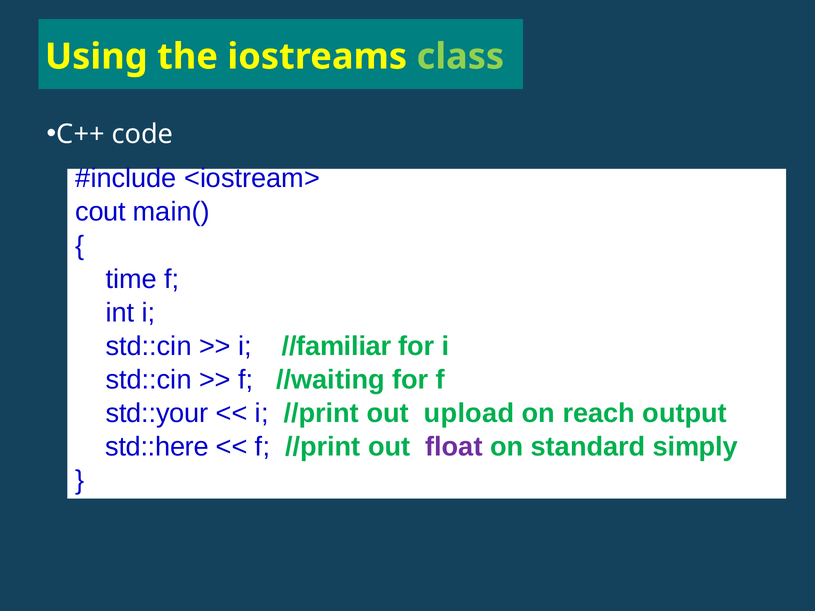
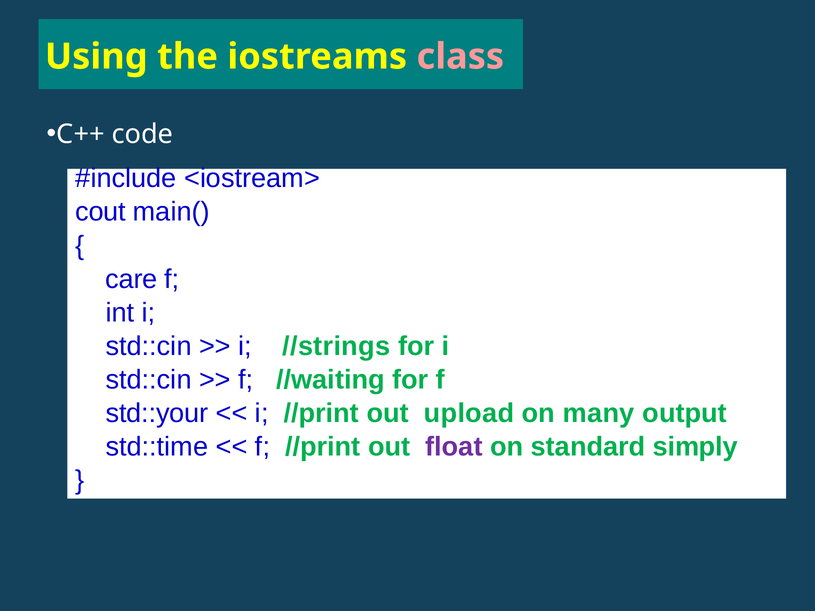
class colour: light green -> pink
time: time -> care
//familiar: //familiar -> //strings
reach: reach -> many
std::here: std::here -> std::time
